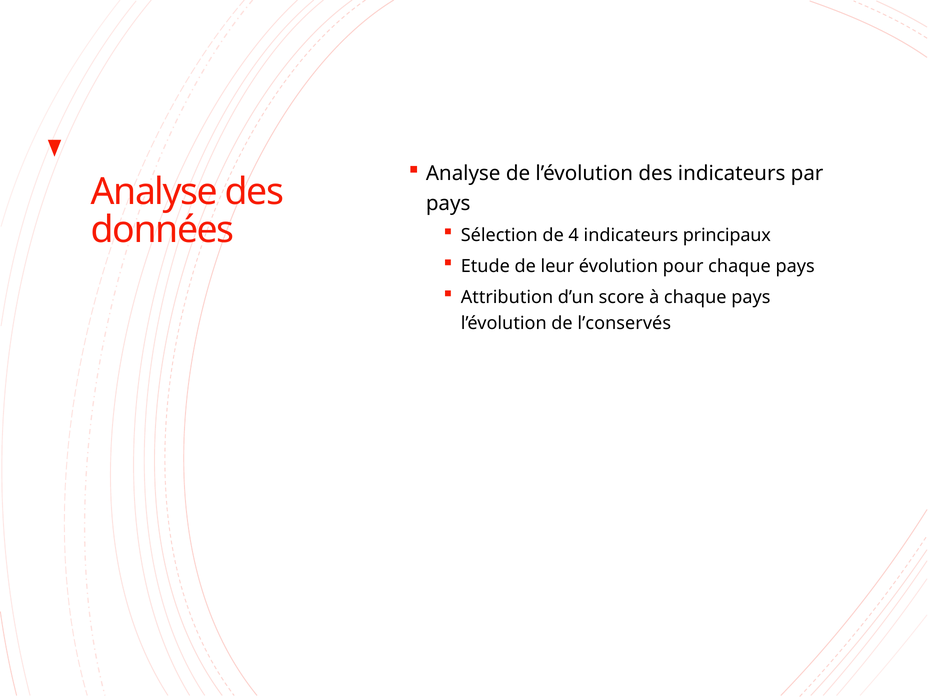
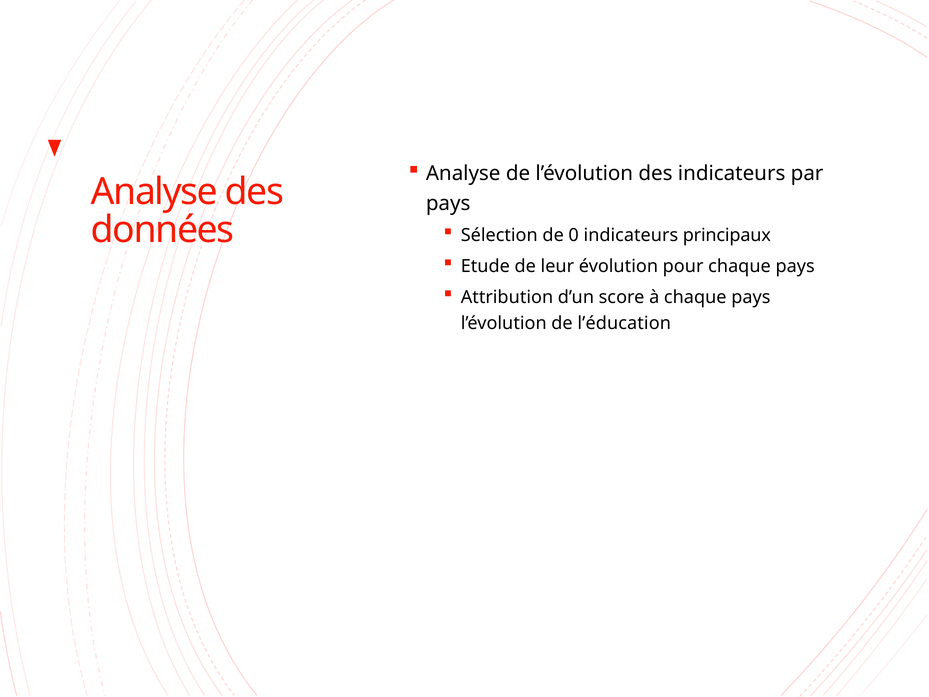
4: 4 -> 0
l’conservés: l’conservés -> l’éducation
